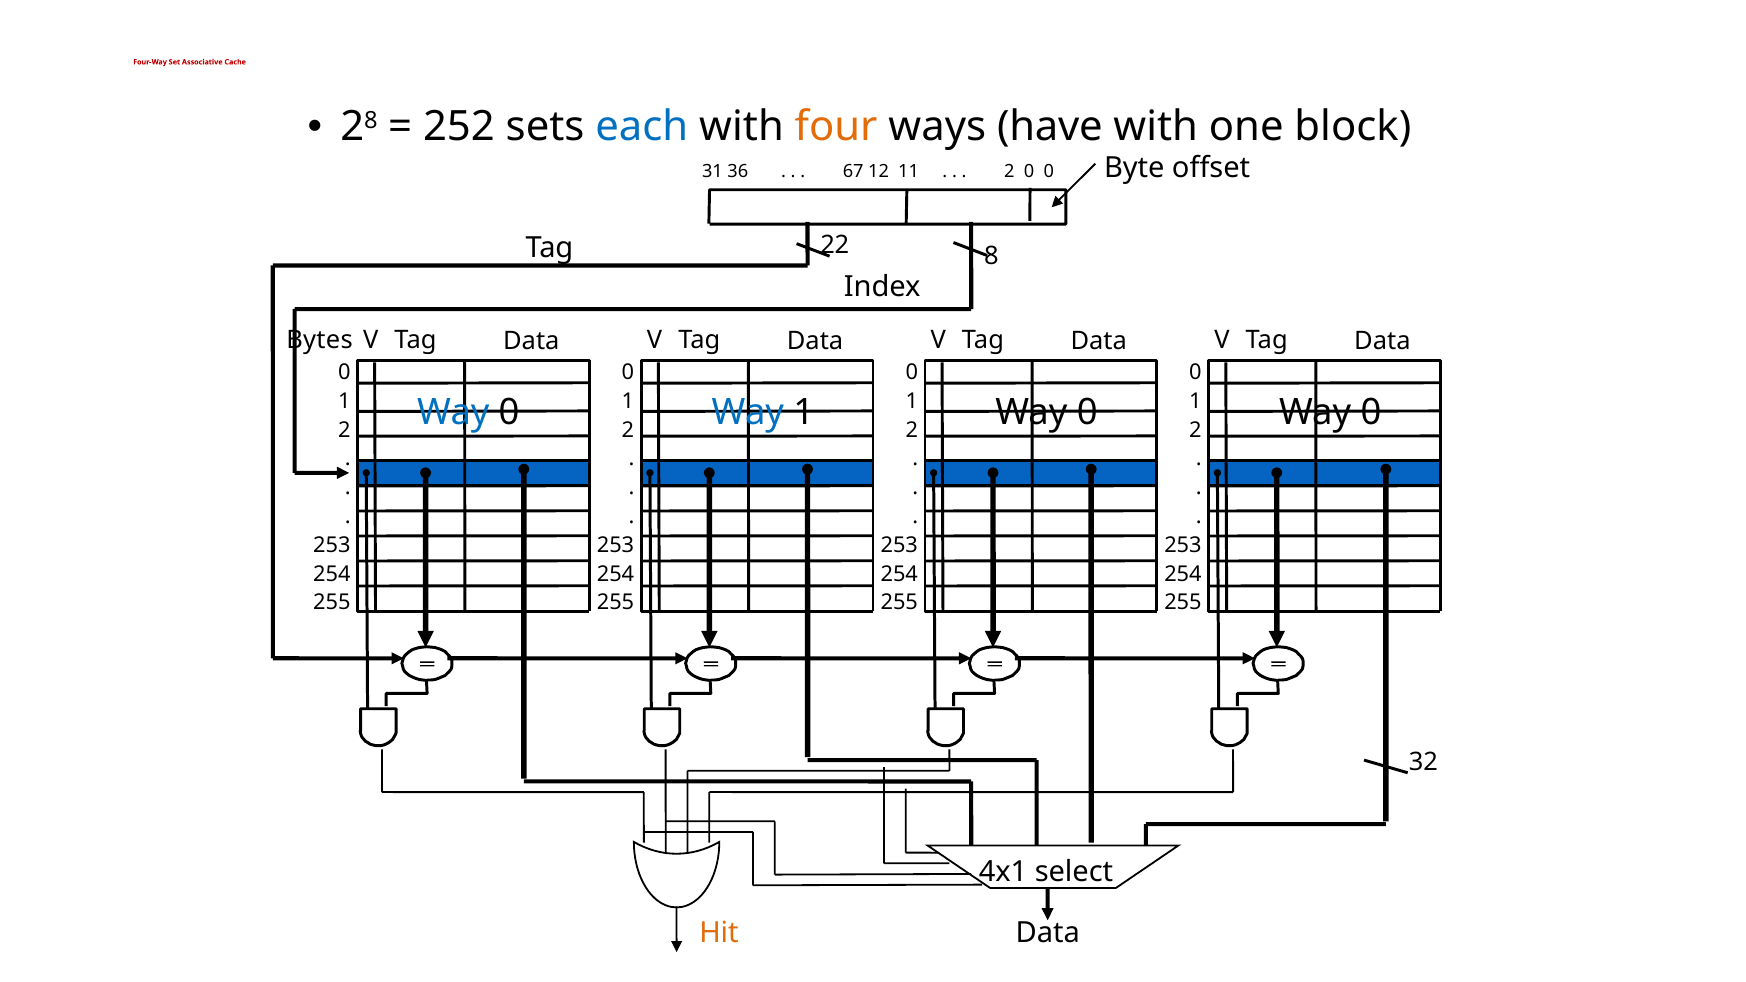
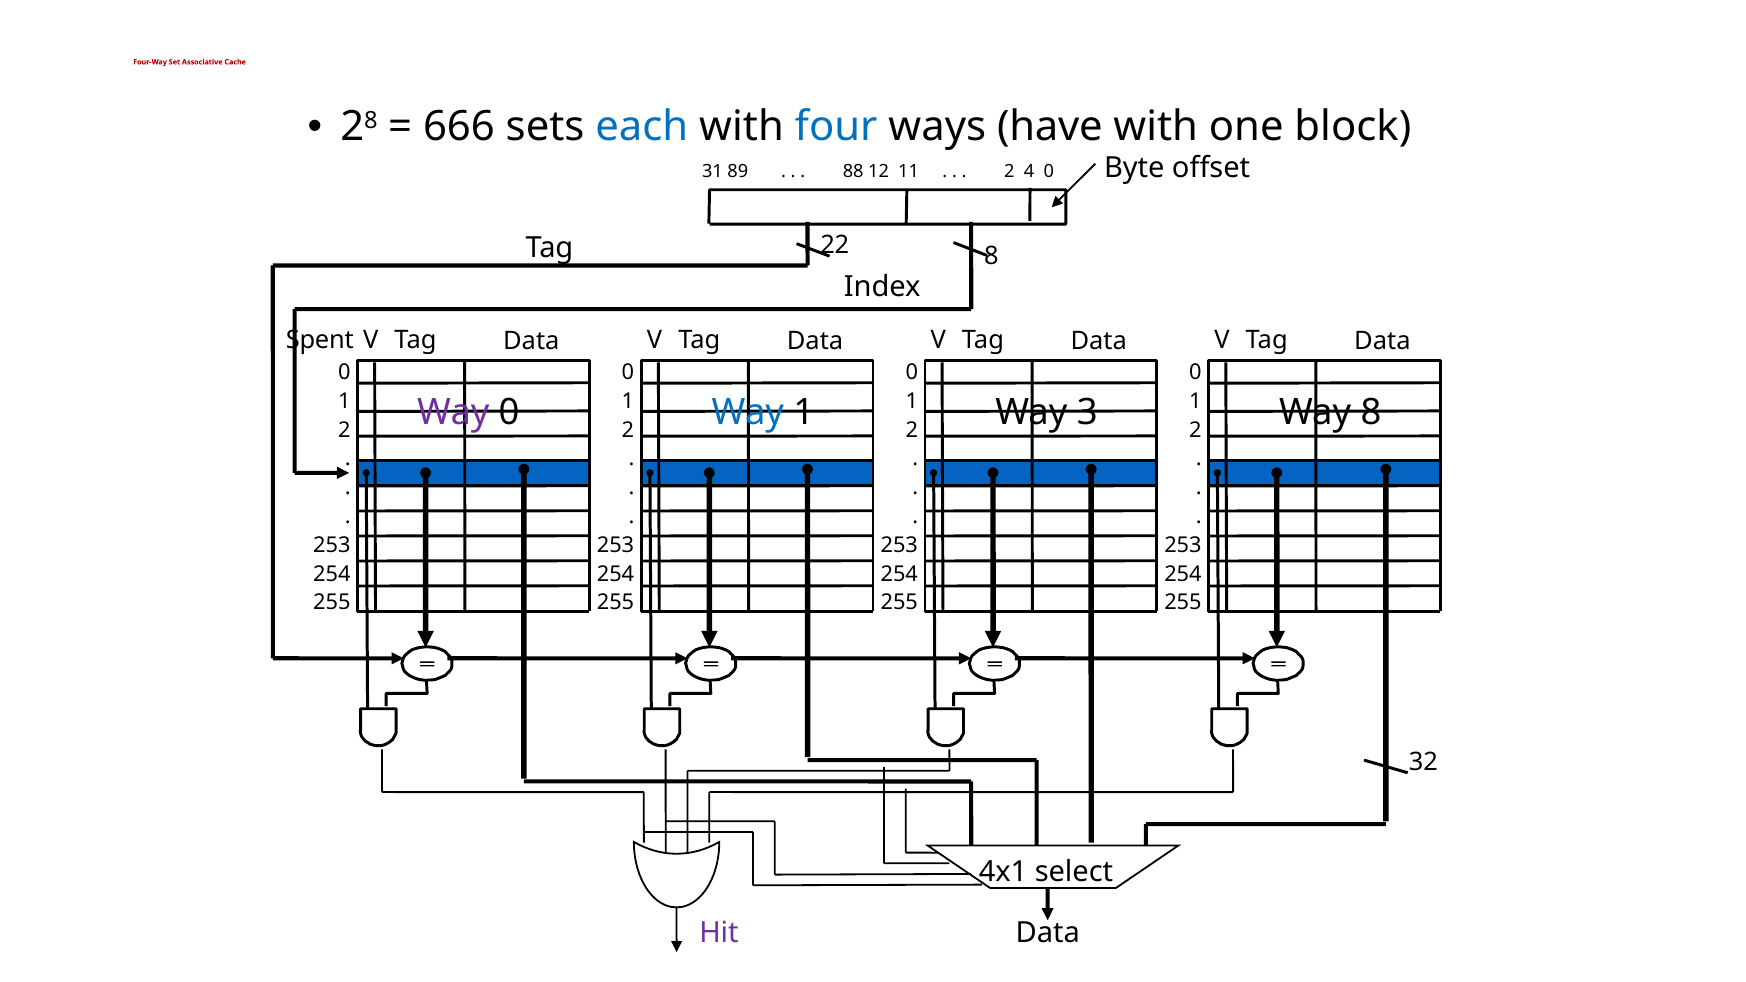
252: 252 -> 666
four colour: orange -> blue
36: 36 -> 89
67: 67 -> 88
2 0: 0 -> 4
Bytes: Bytes -> Spent
Way at (453, 413) colour: blue -> purple
1 Way 0: 0 -> 3
0 at (1371, 413): 0 -> 8
Hit colour: orange -> purple
